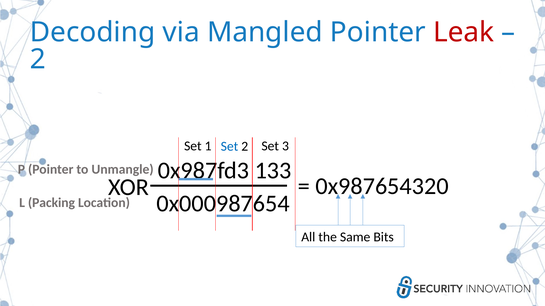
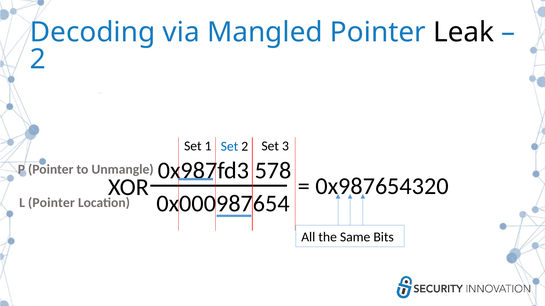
Leak colour: red -> black
133: 133 -> 578
L Packing: Packing -> Pointer
